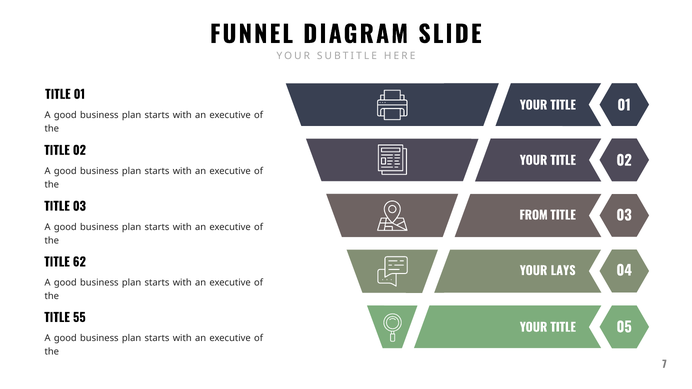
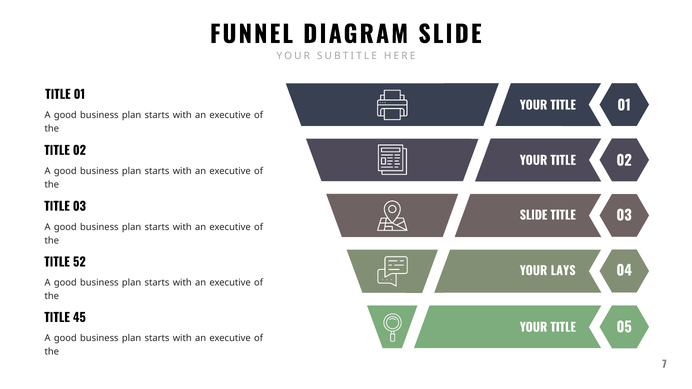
FROM at (534, 216): FROM -> SLIDE
62: 62 -> 52
55: 55 -> 45
